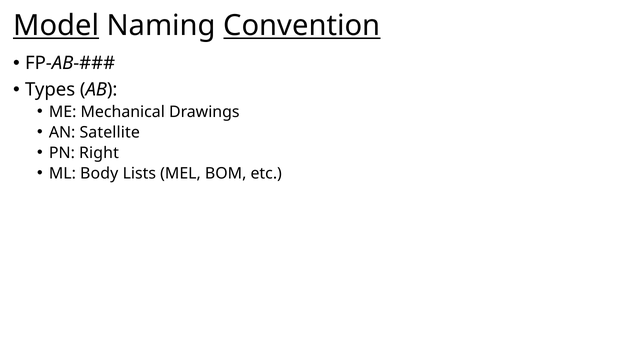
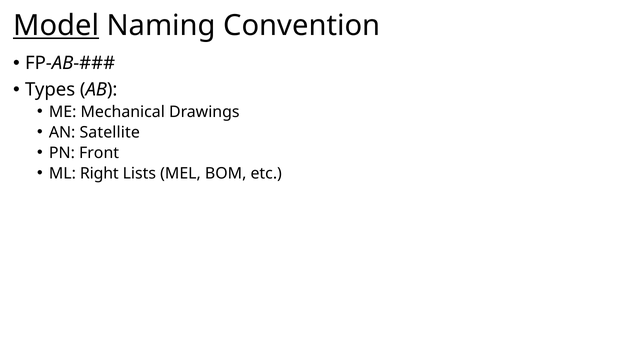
Convention underline: present -> none
Right: Right -> Front
Body: Body -> Right
